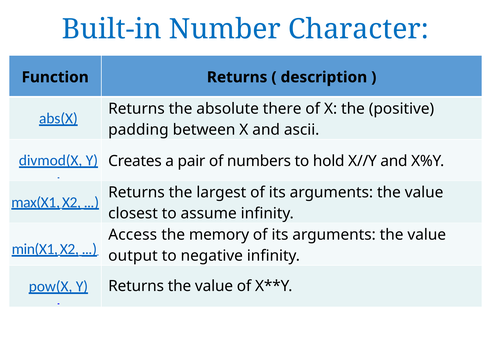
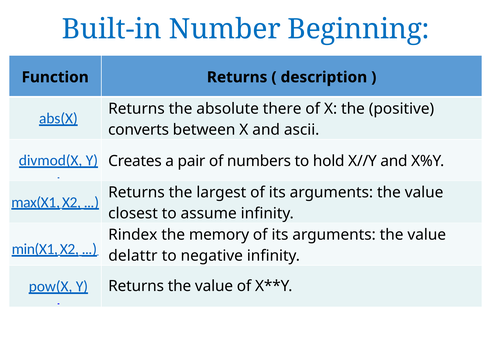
Character: Character -> Beginning
padding: padding -> converts
Access: Access -> Rindex
output: output -> delattr
